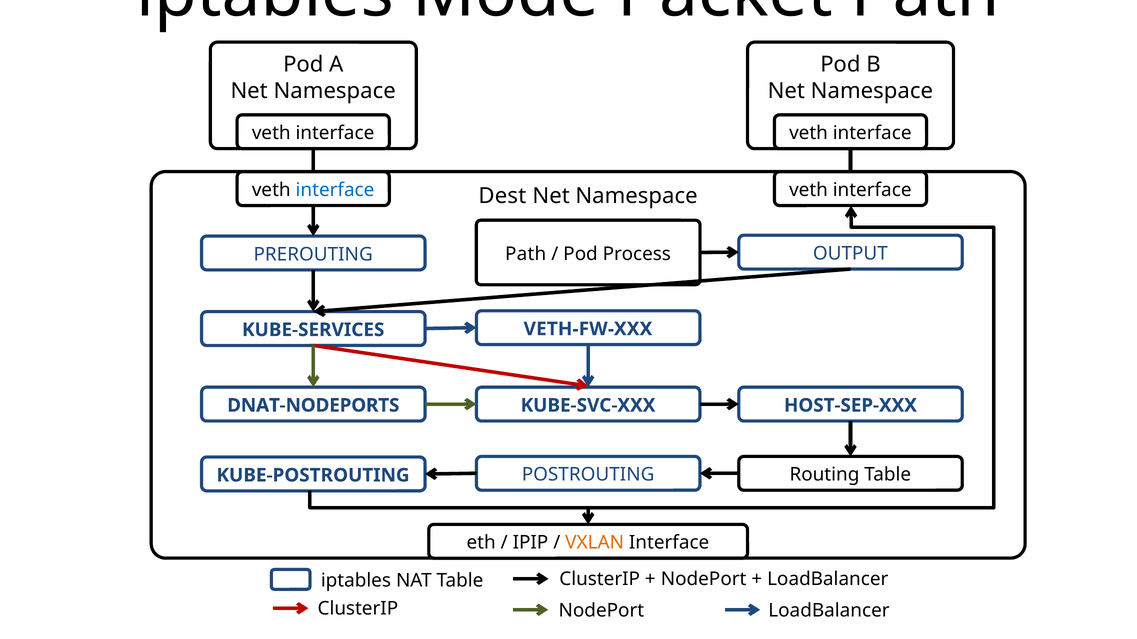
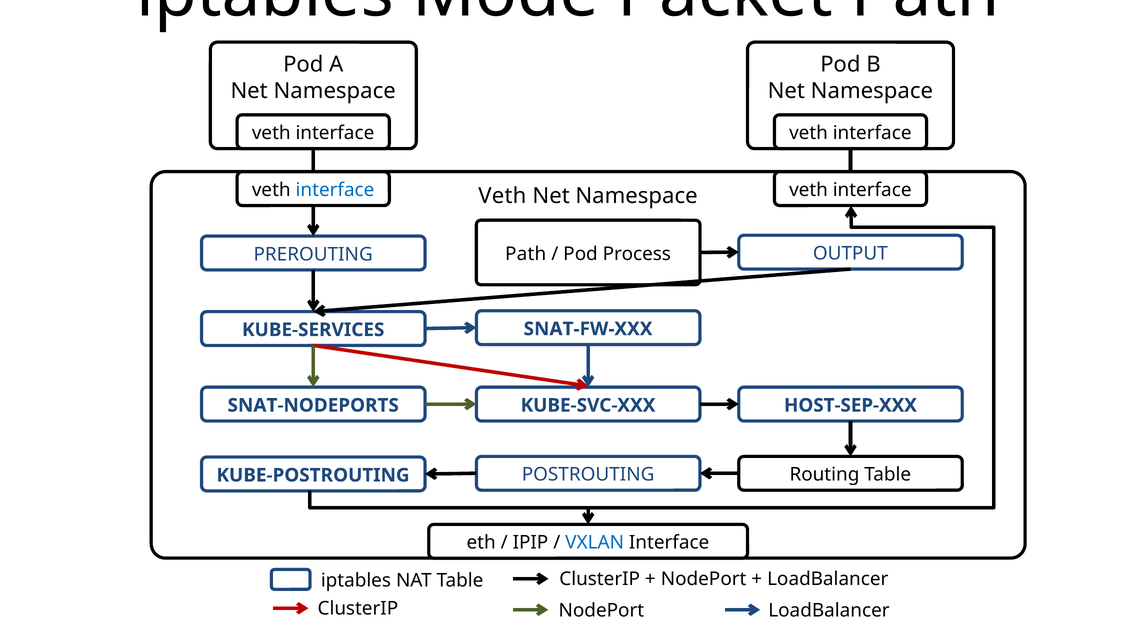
Dest at (502, 196): Dest -> Veth
VETH-FW-XXX: VETH-FW-XXX -> SNAT-FW-XXX
DNAT-NODEPORTS: DNAT-NODEPORTS -> SNAT-NODEPORTS
VXLAN colour: orange -> blue
